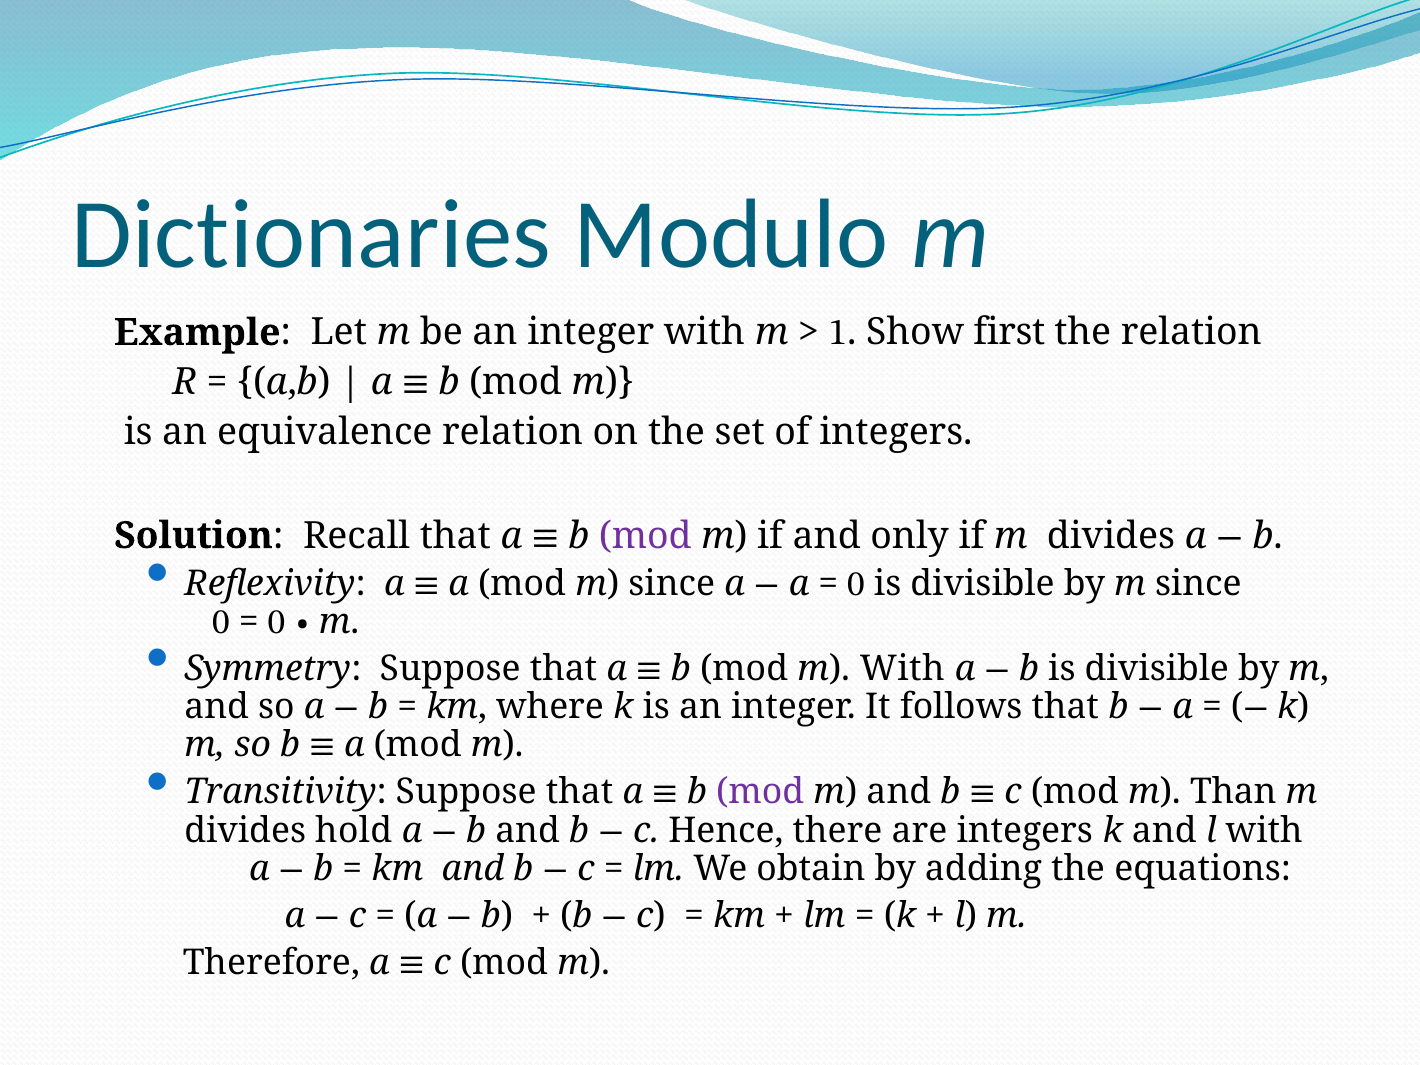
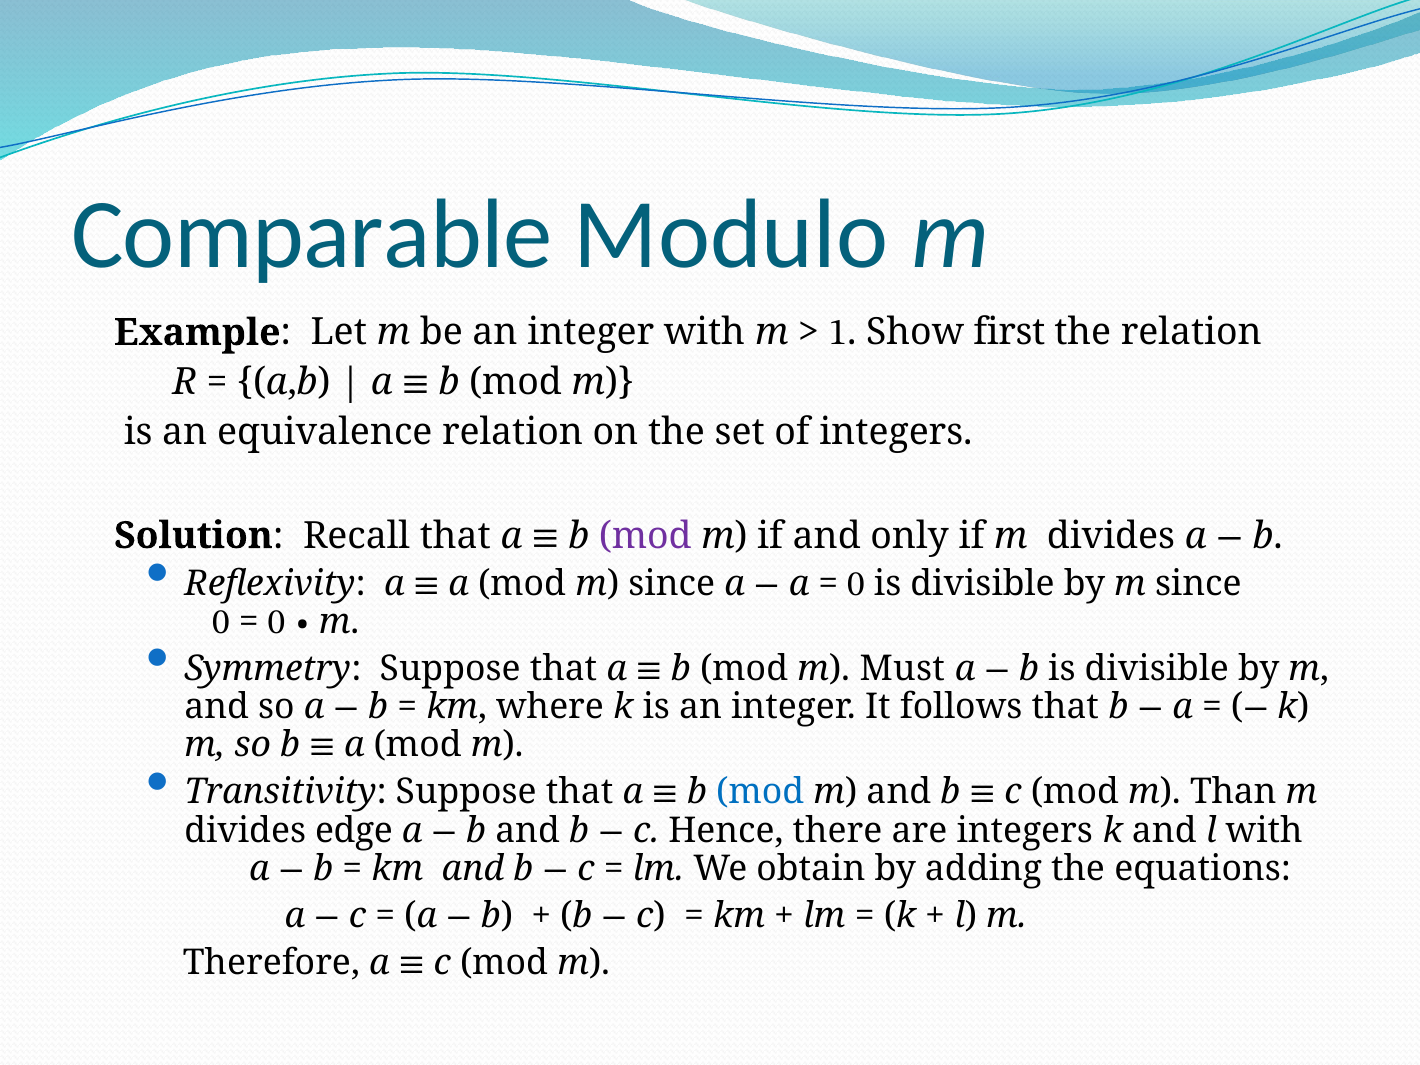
Dictionaries: Dictionaries -> Comparable
m With: With -> Must
mod at (760, 792) colour: purple -> blue
hold: hold -> edge
